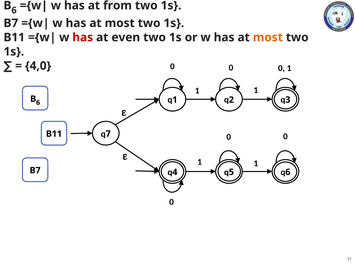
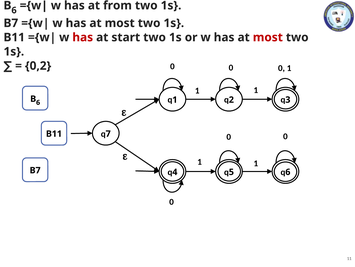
even: even -> start
most at (268, 37) colour: orange -> red
4,0: 4,0 -> 0,2
